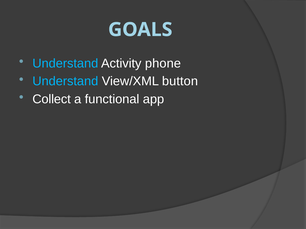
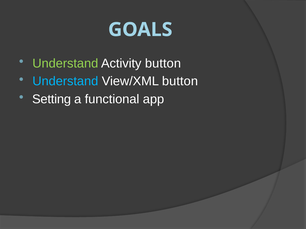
Understand at (65, 64) colour: light blue -> light green
Activity phone: phone -> button
Collect: Collect -> Setting
